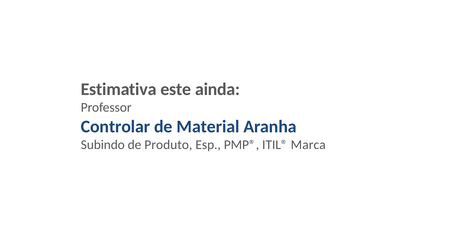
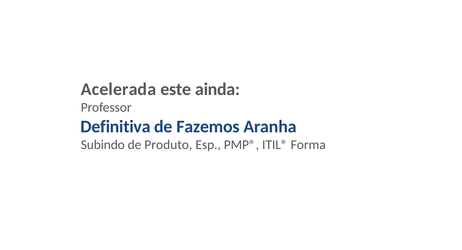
Estimativa: Estimativa -> Acelerada
Controlar: Controlar -> Definitiva
Material: Material -> Fazemos
Marca: Marca -> Forma
